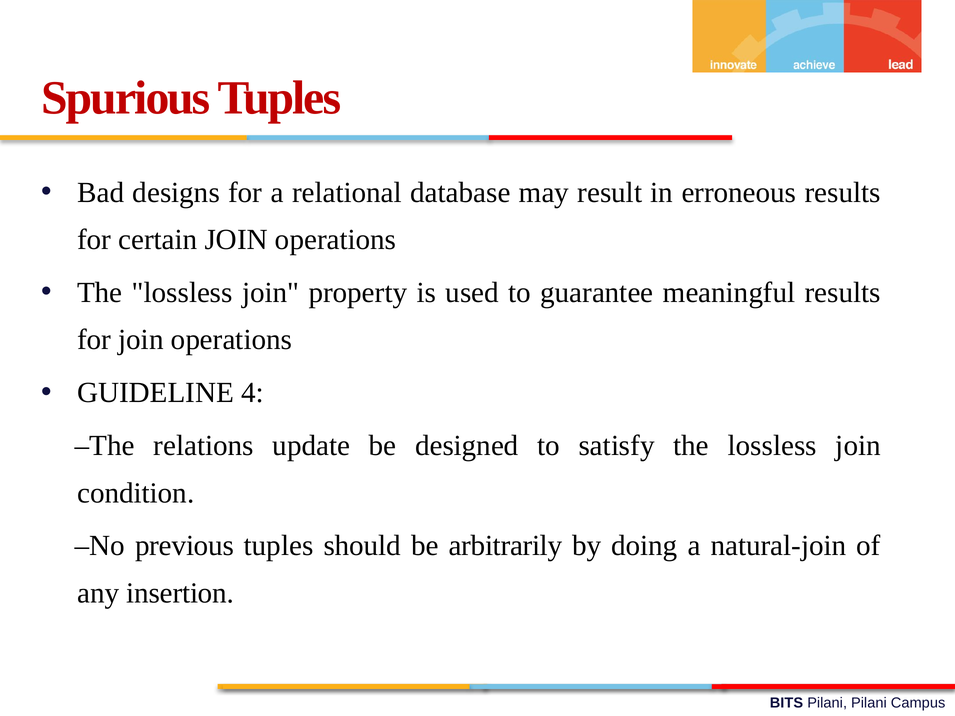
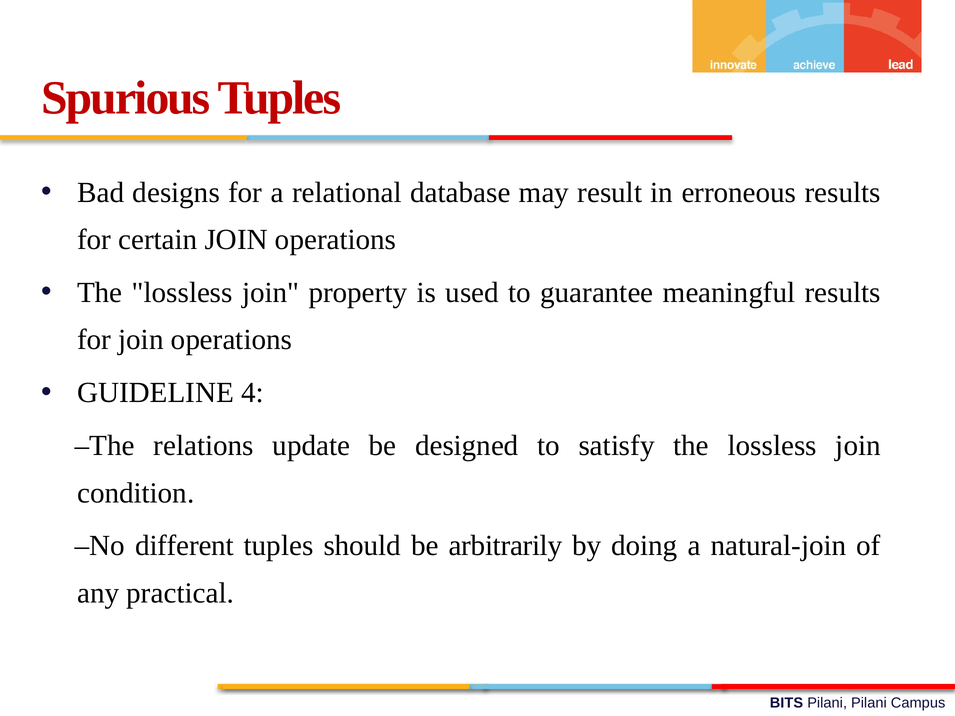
previous: previous -> different
insertion: insertion -> practical
